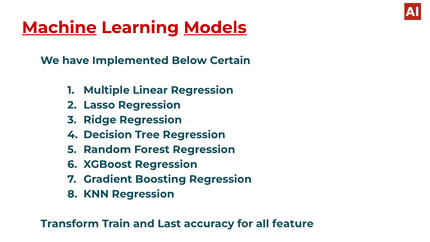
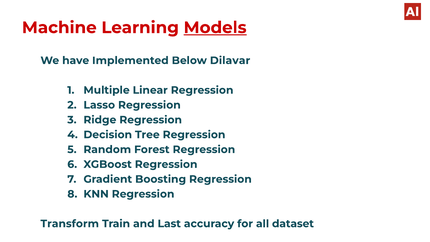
Machine underline: present -> none
Certain: Certain -> Dilavar
feature: feature -> dataset
